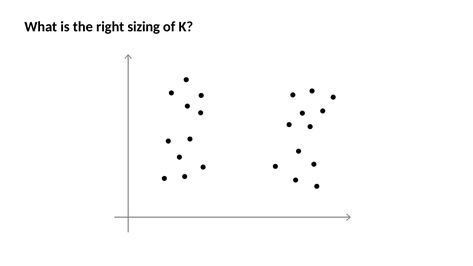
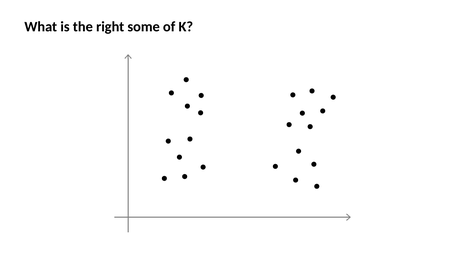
sizing: sizing -> some
